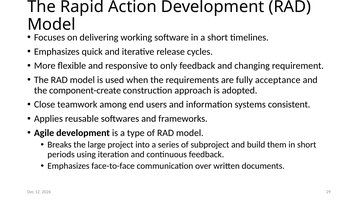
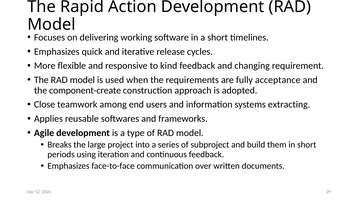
only: only -> kind
consistent: consistent -> extracting
